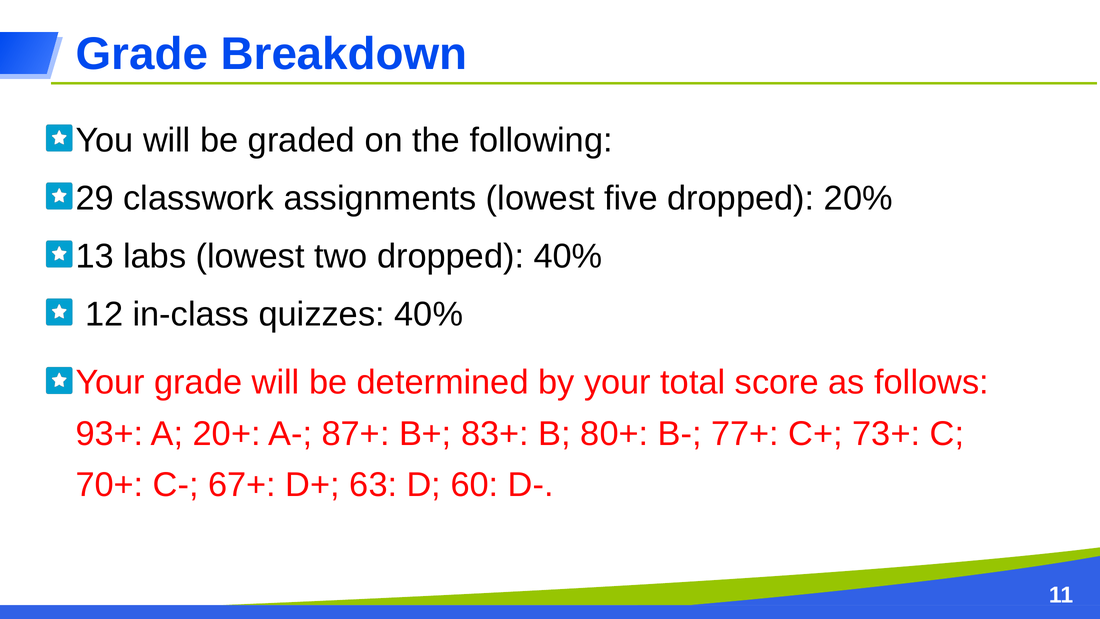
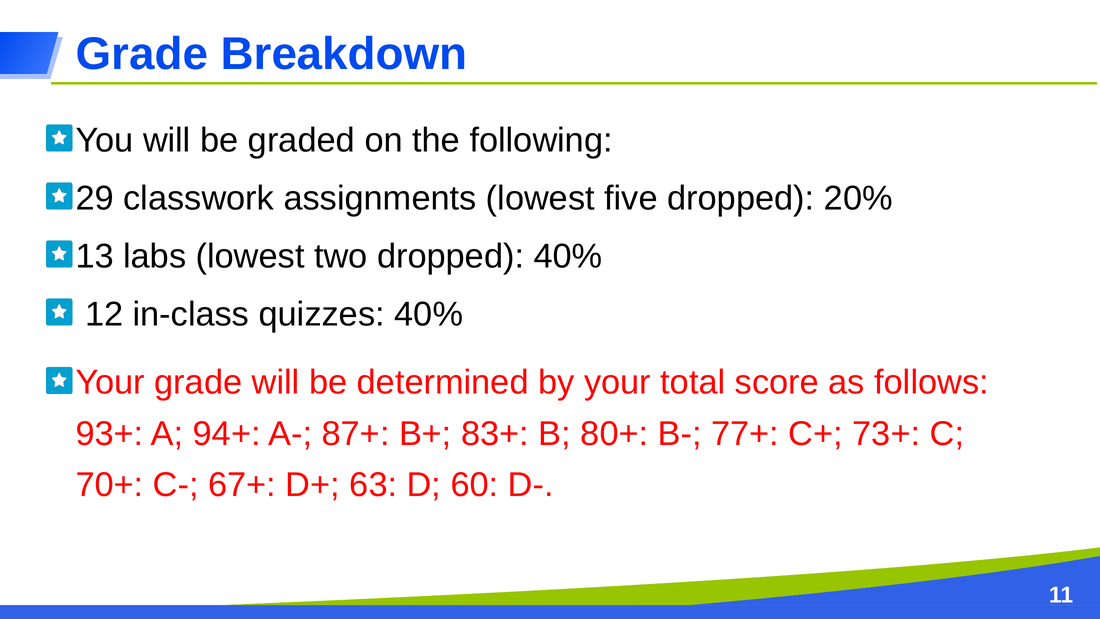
20+: 20+ -> 94+
